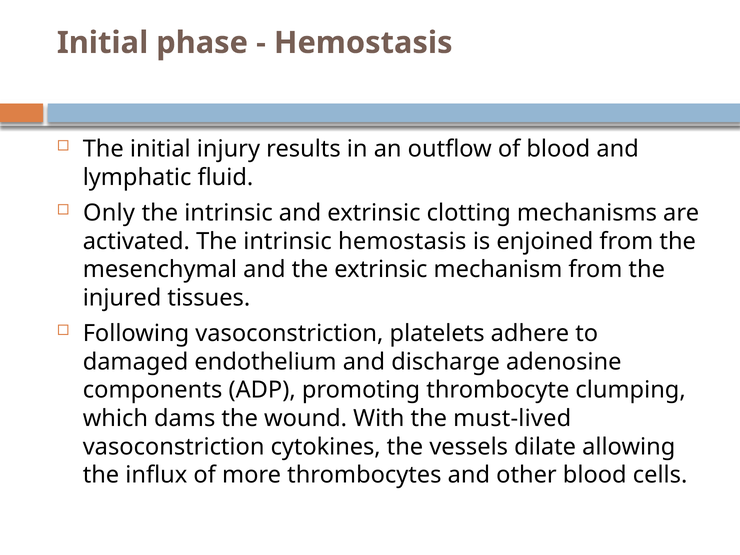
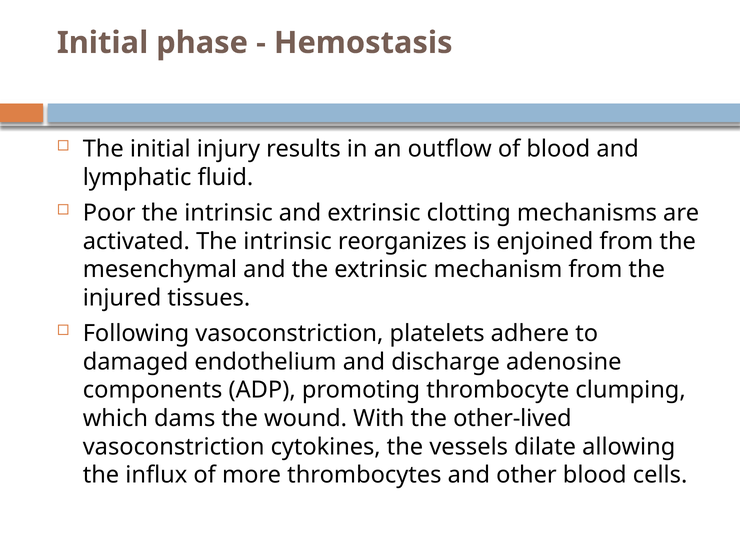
Only: Only -> Poor
intrinsic hemostasis: hemostasis -> reorganizes
must-lived: must-lived -> other-lived
